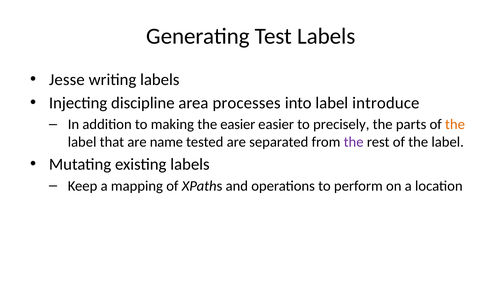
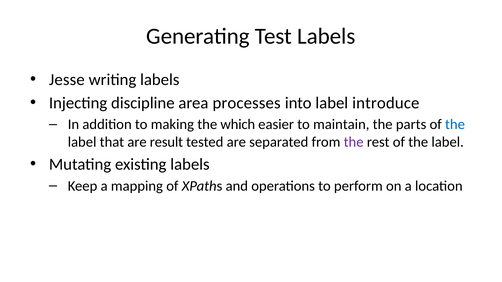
the easier: easier -> which
precisely: precisely -> maintain
the at (455, 125) colour: orange -> blue
name: name -> result
